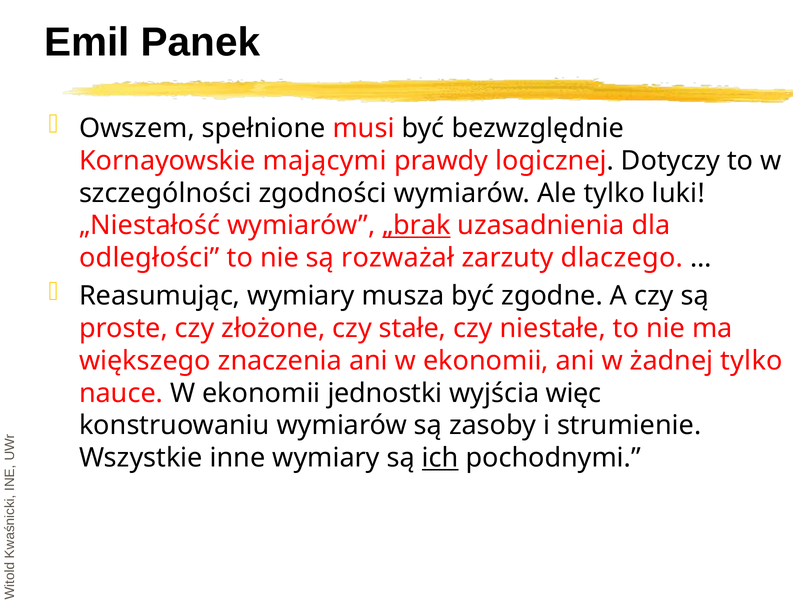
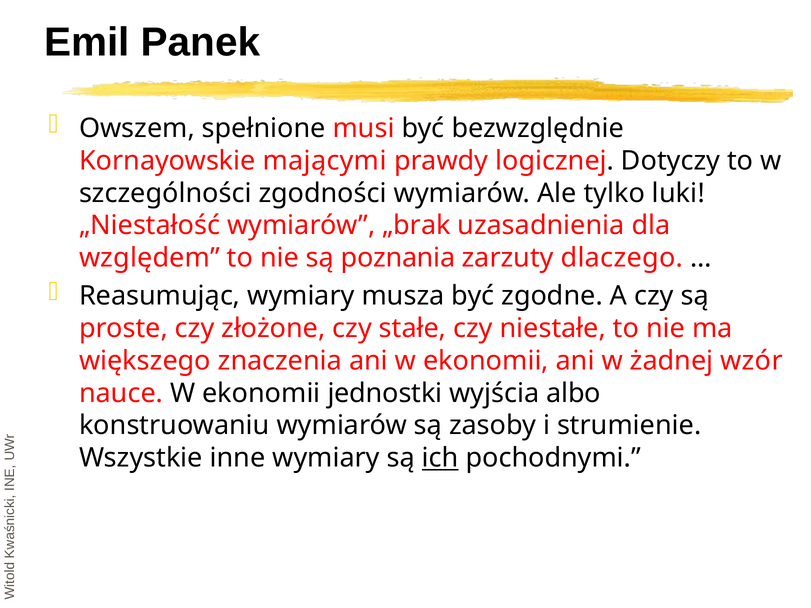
„brak underline: present -> none
odległości: odległości -> względem
rozważał: rozważał -> poznania
żadnej tylko: tylko -> wzór
więc: więc -> albo
